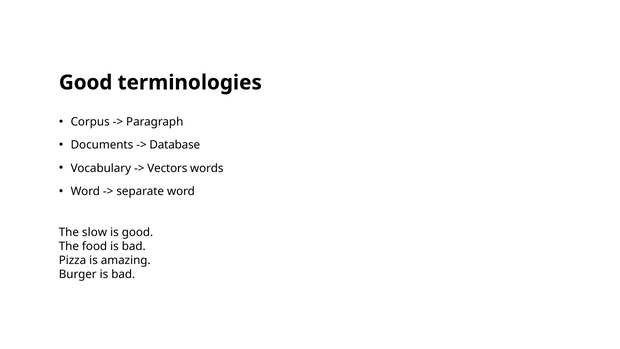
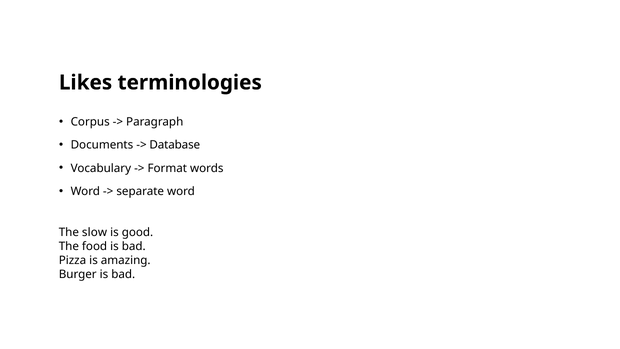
Good at (86, 82): Good -> Likes
Vectors: Vectors -> Format
